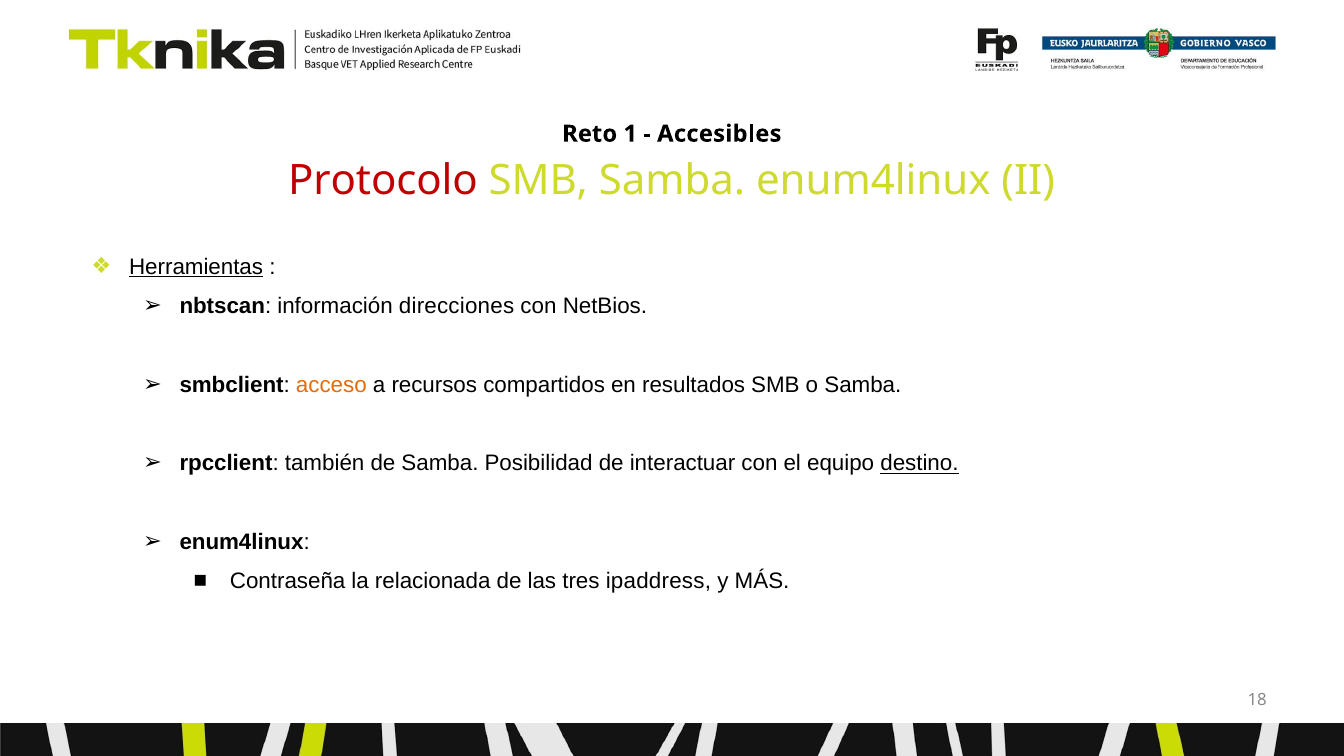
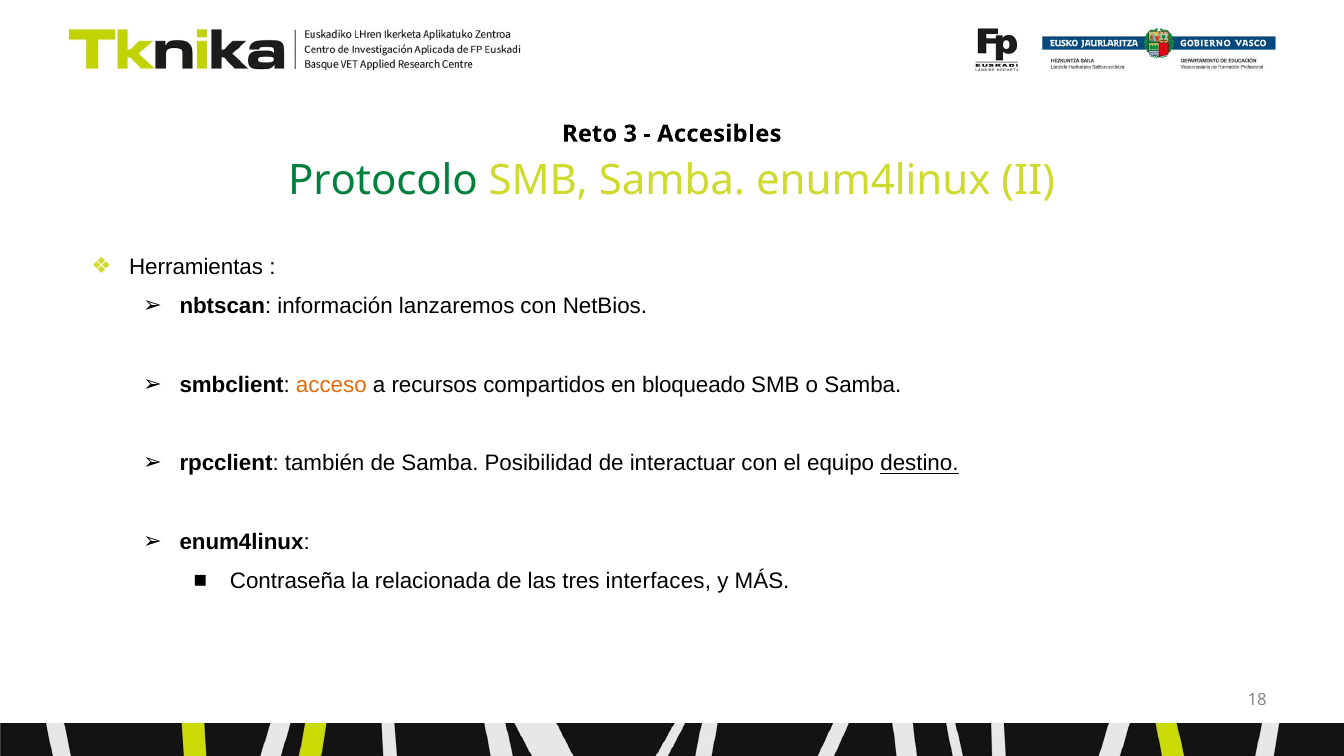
1: 1 -> 3
Protocolo colour: red -> green
Herramientas underline: present -> none
direcciones: direcciones -> lanzaremos
resultados: resultados -> bloqueado
ipaddress: ipaddress -> interfaces
